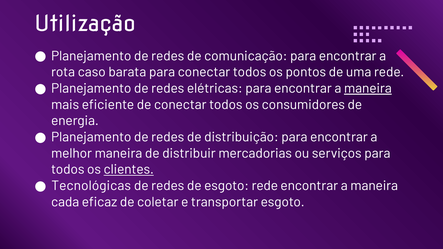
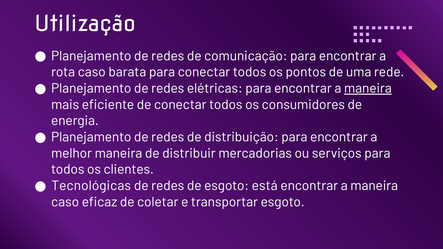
clientes underline: present -> none
esgoto rede: rede -> está
cada at (65, 202): cada -> caso
